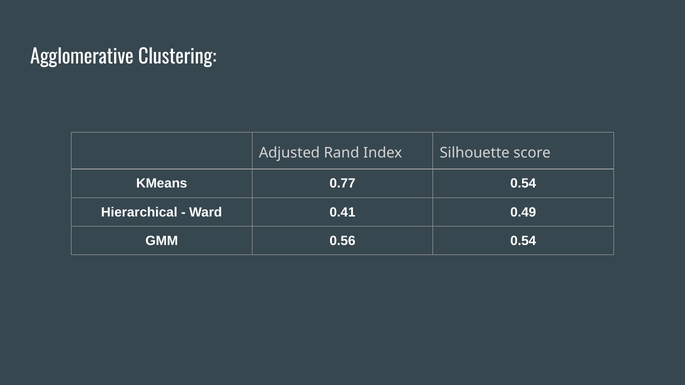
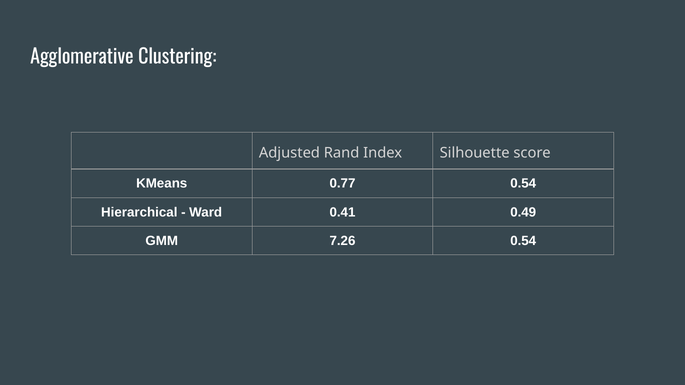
0.56: 0.56 -> 7.26
